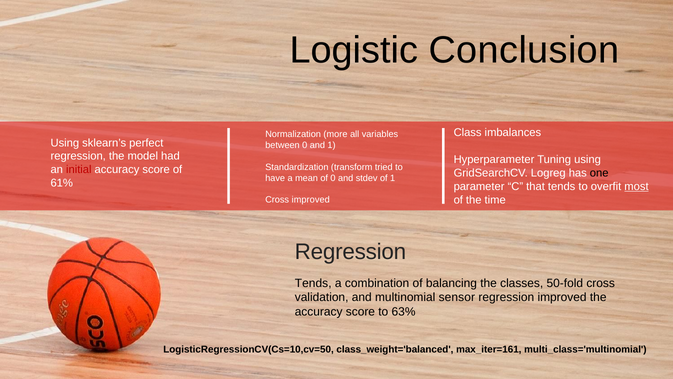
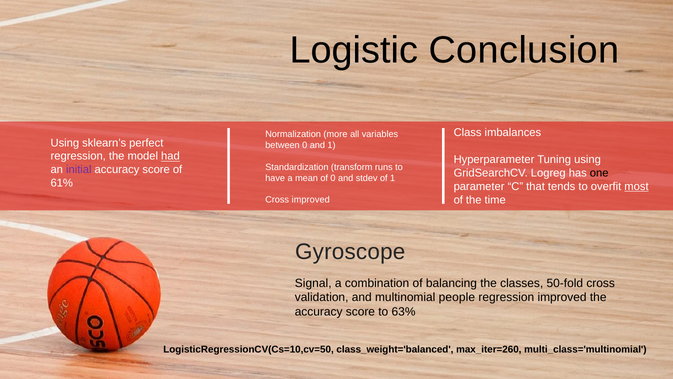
had underline: none -> present
tried: tried -> runs
initial colour: red -> purple
Regression at (350, 252): Regression -> Gyroscope
Tends at (313, 283): Tends -> Signal
sensor: sensor -> people
max_iter=161: max_iter=161 -> max_iter=260
